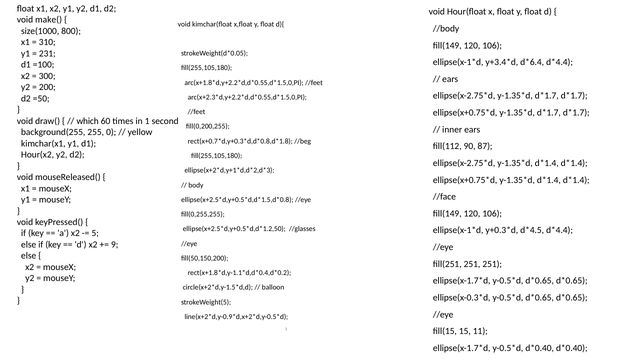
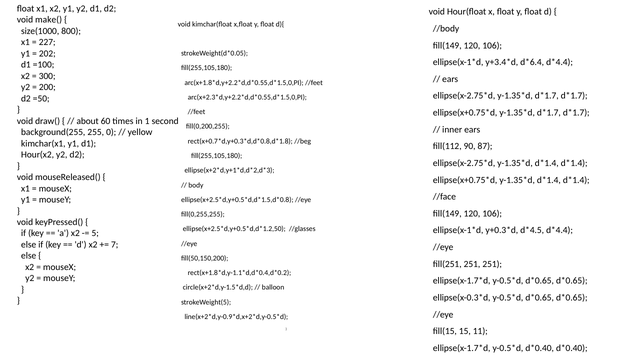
310: 310 -> 227
231: 231 -> 202
which: which -> about
9: 9 -> 7
